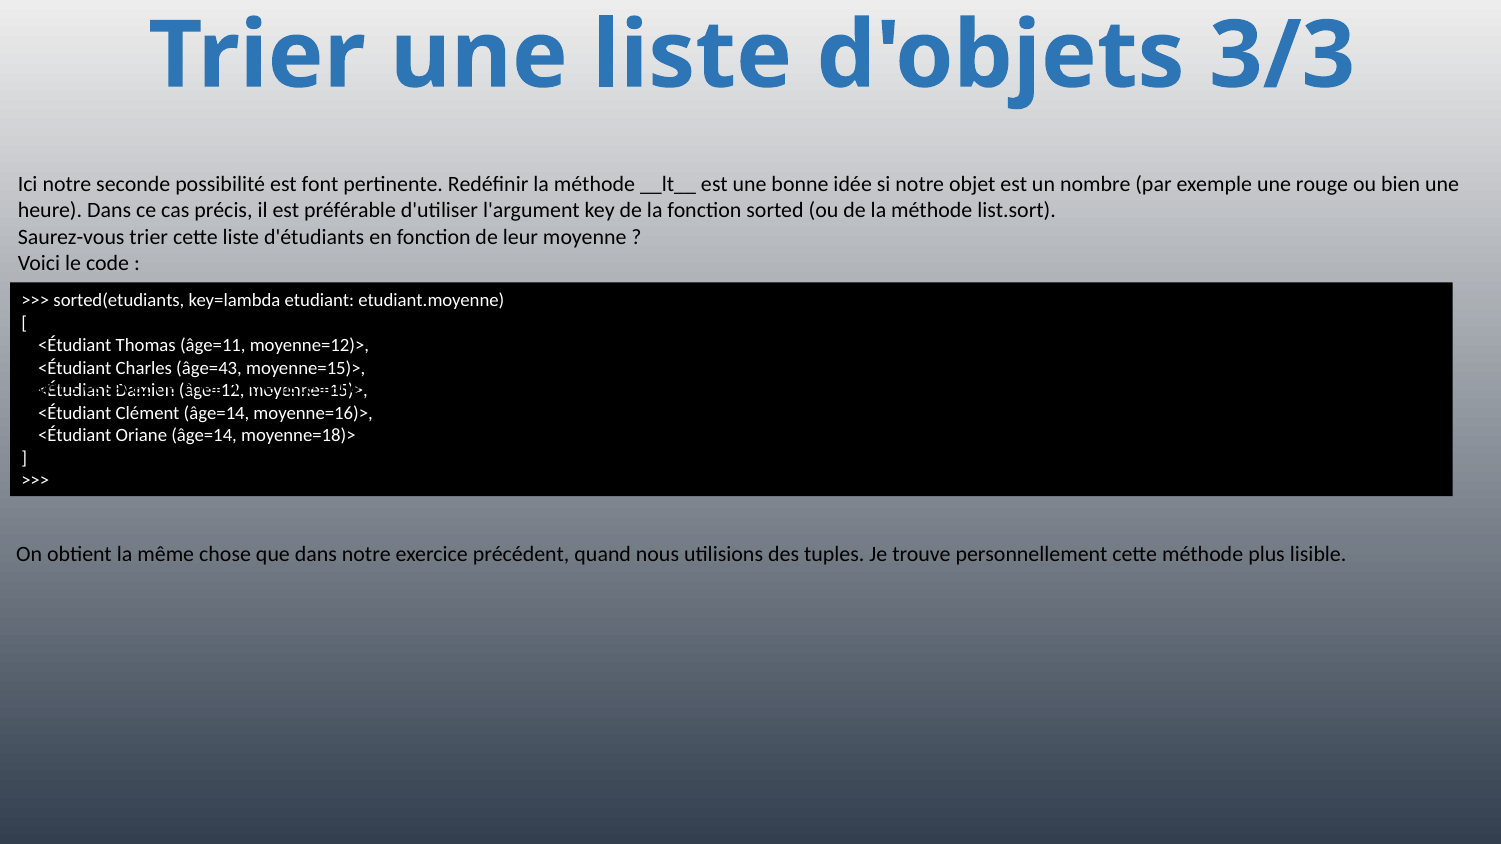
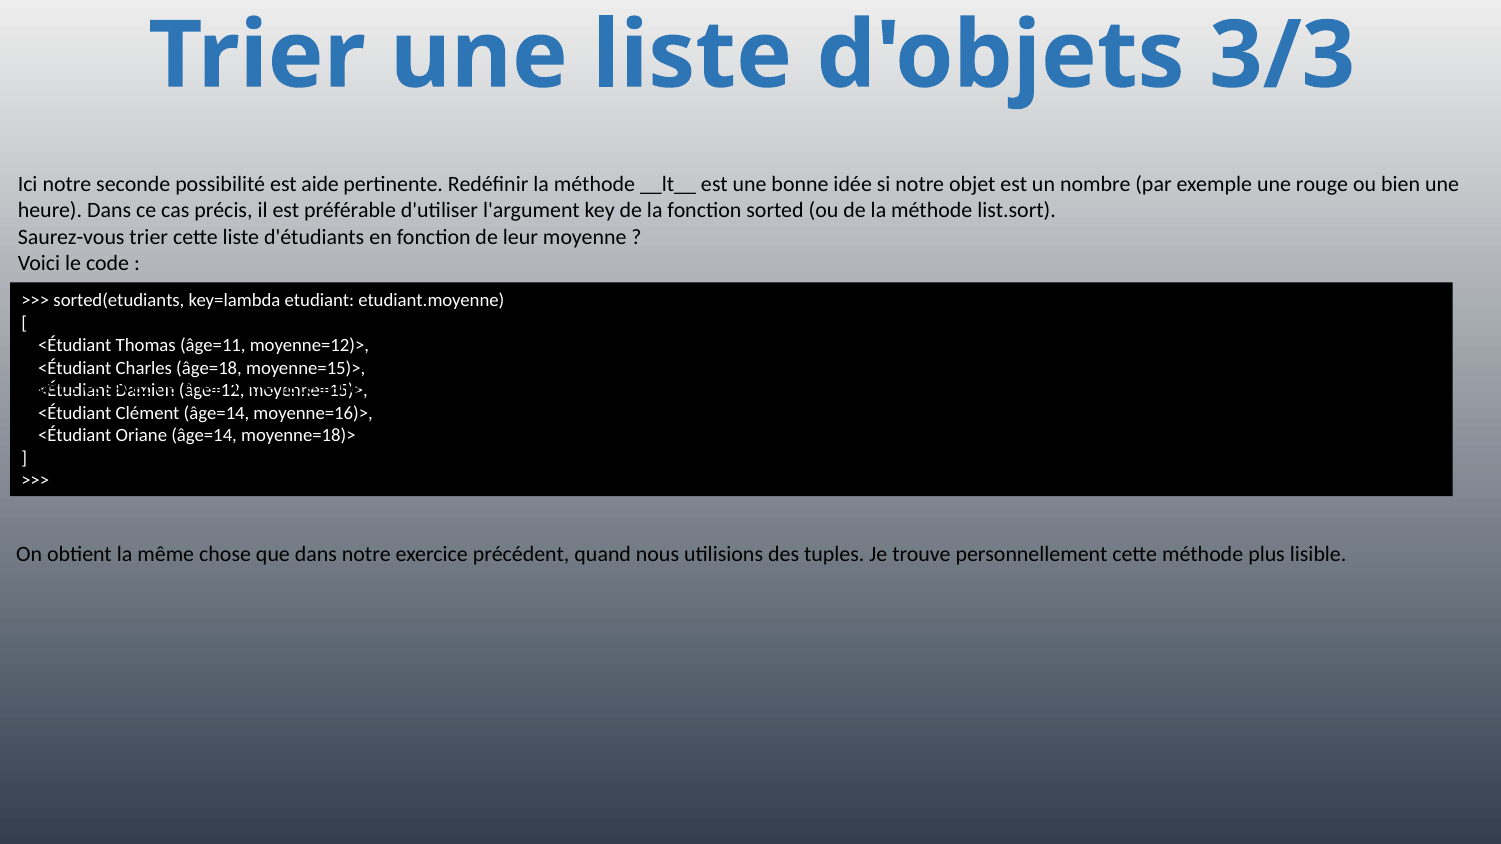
font: font -> aide
âge=43: âge=43 -> âge=18
